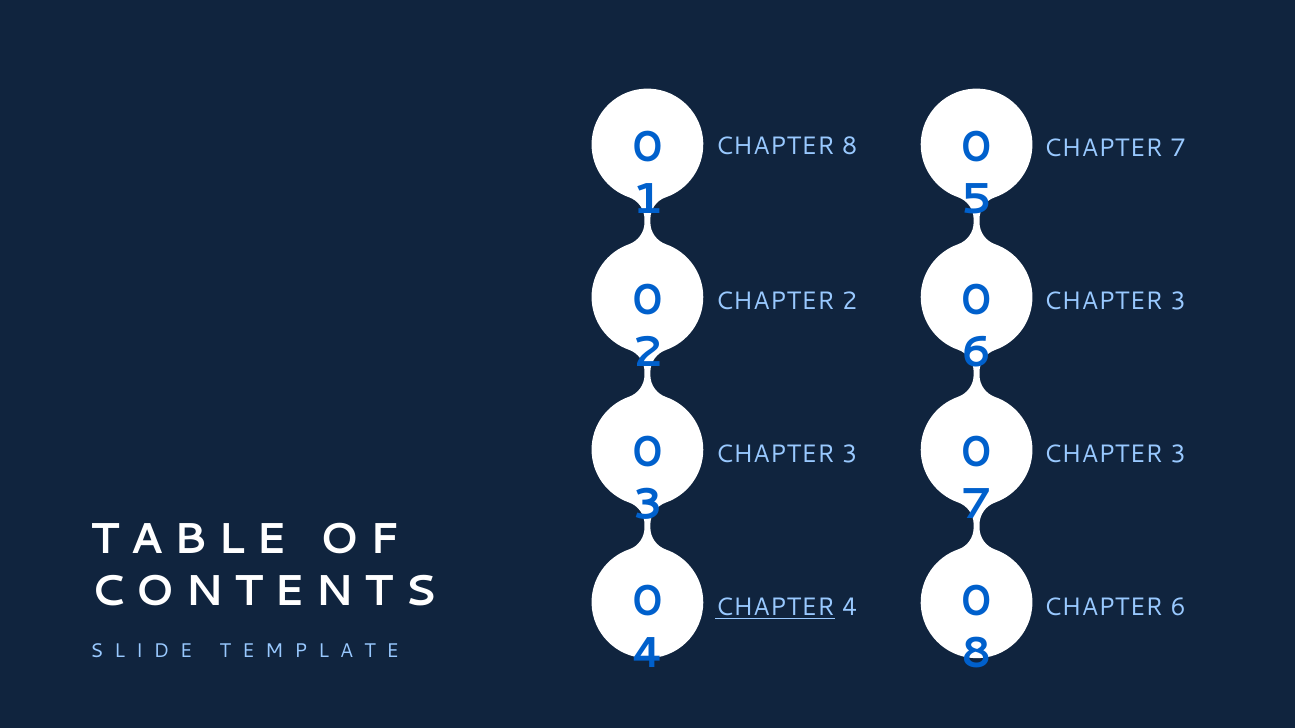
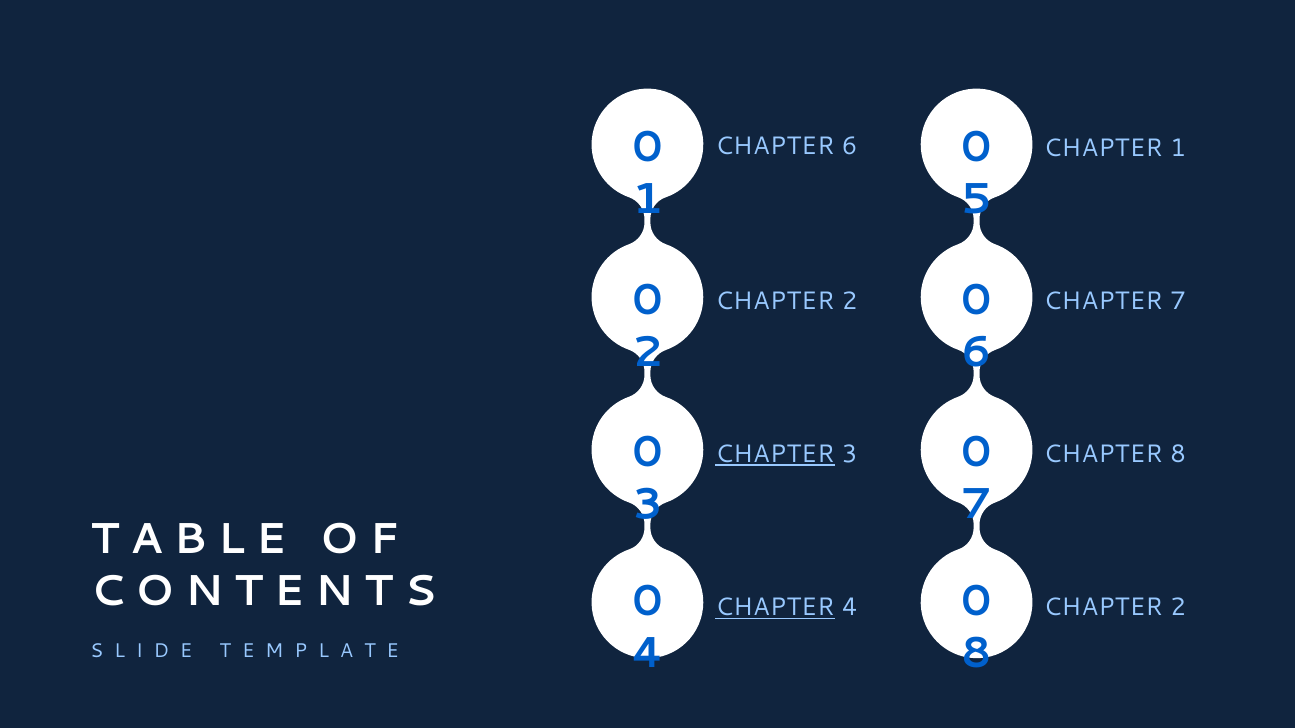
CHAPTER 8: 8 -> 6
CHAPTER 7: 7 -> 1
3 at (1178, 302): 3 -> 7
CHAPTER at (775, 455) underline: none -> present
3 at (1178, 455): 3 -> 8
6 at (1178, 608): 6 -> 2
